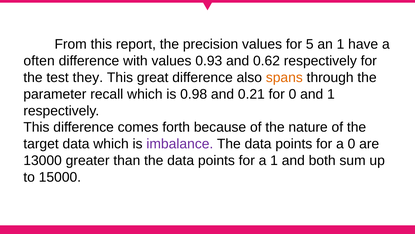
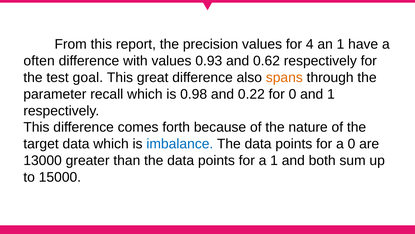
5: 5 -> 4
they: they -> goal
0.21: 0.21 -> 0.22
imbalance colour: purple -> blue
